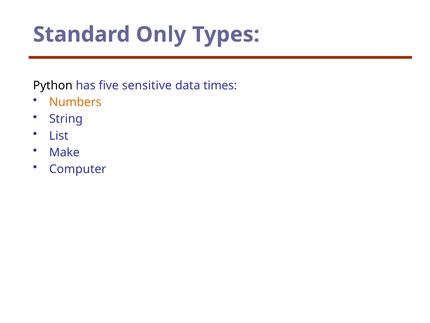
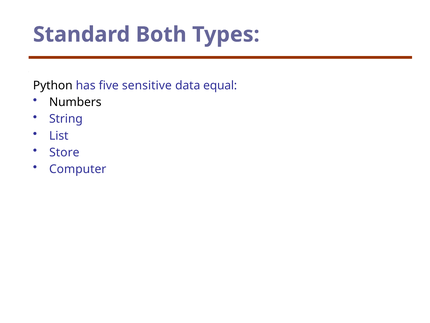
Only: Only -> Both
times: times -> equal
Numbers colour: orange -> black
Make: Make -> Store
